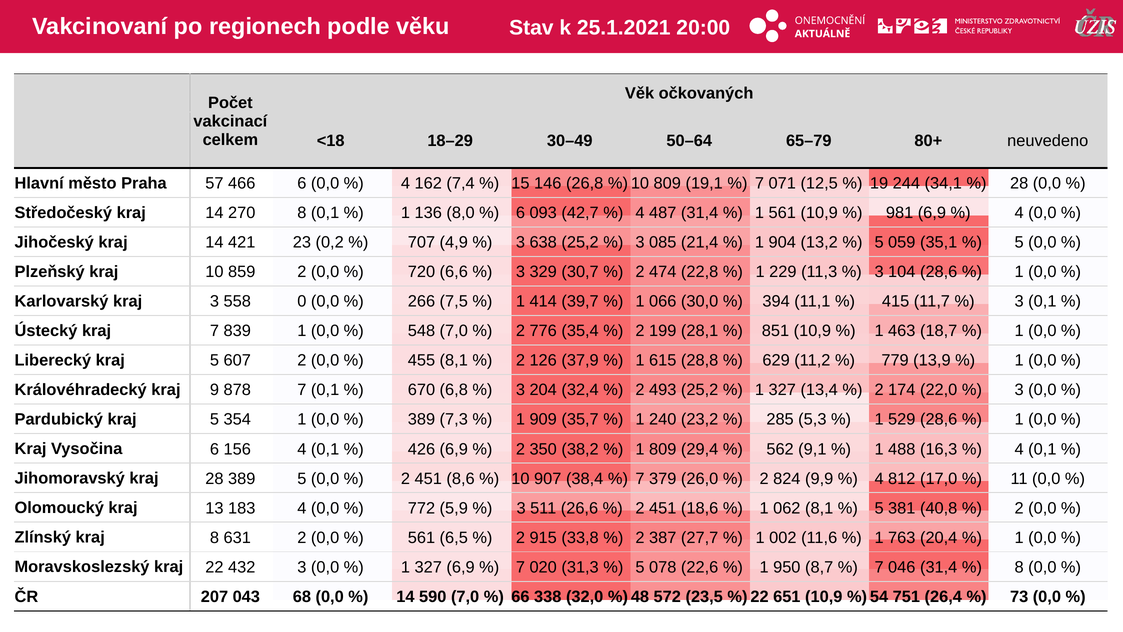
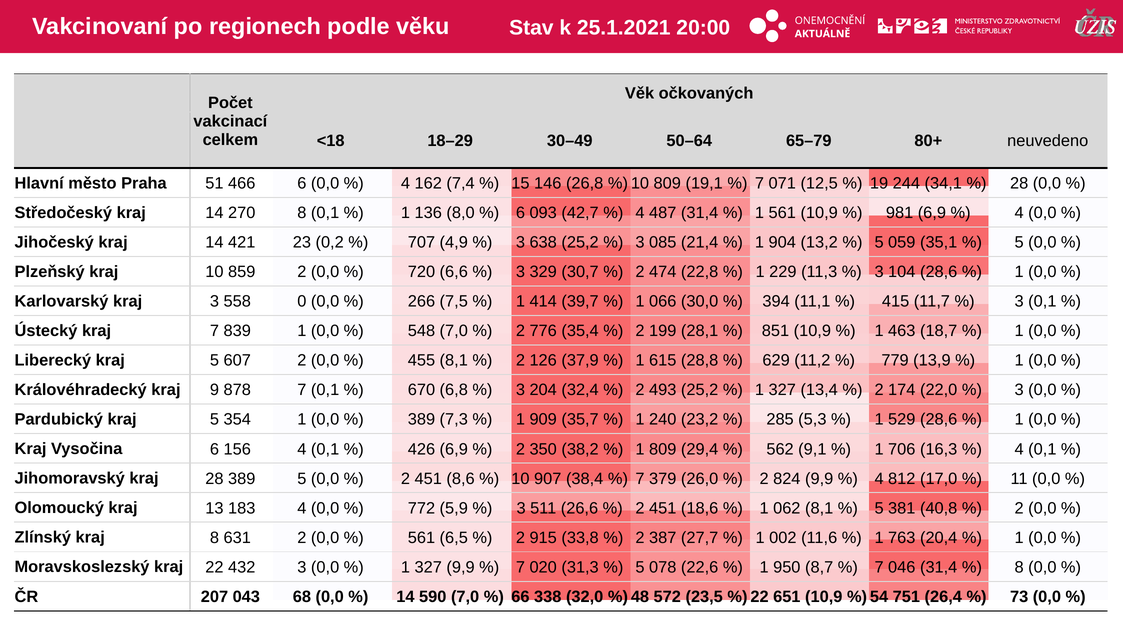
57: 57 -> 51
488: 488 -> 706
327 6,9: 6,9 -> 9,9
